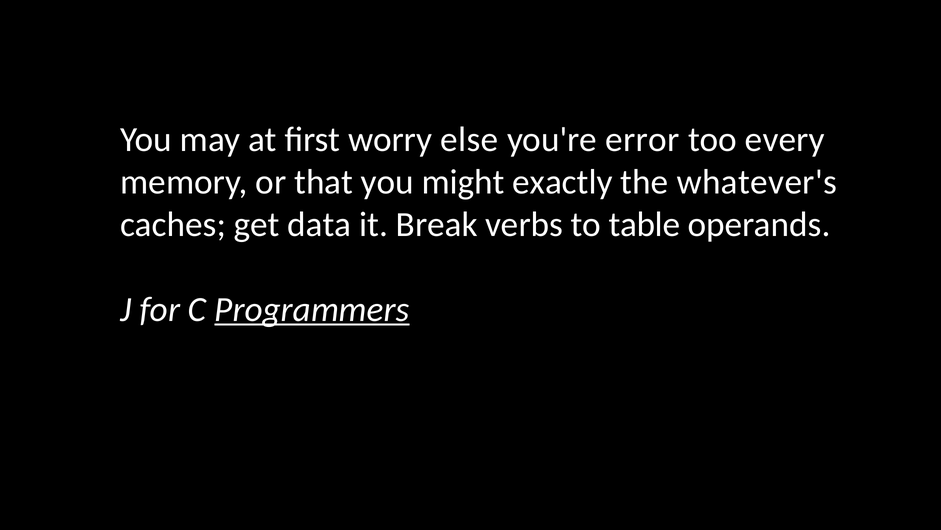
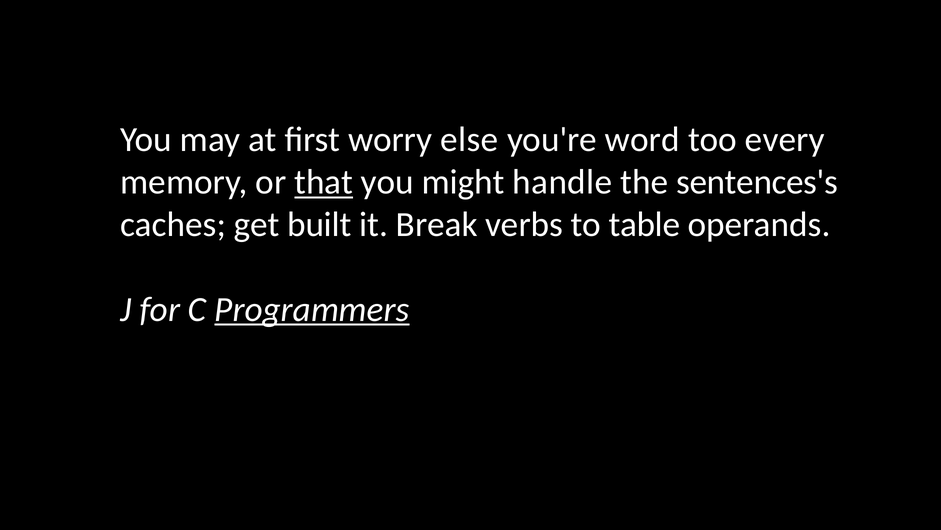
error: error -> word
that underline: none -> present
exactly: exactly -> handle
whatever's: whatever's -> sentences's
data: data -> built
